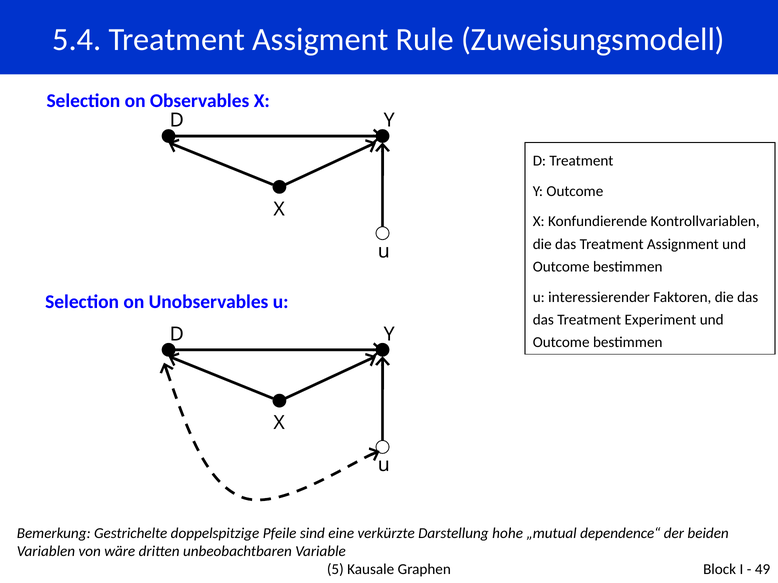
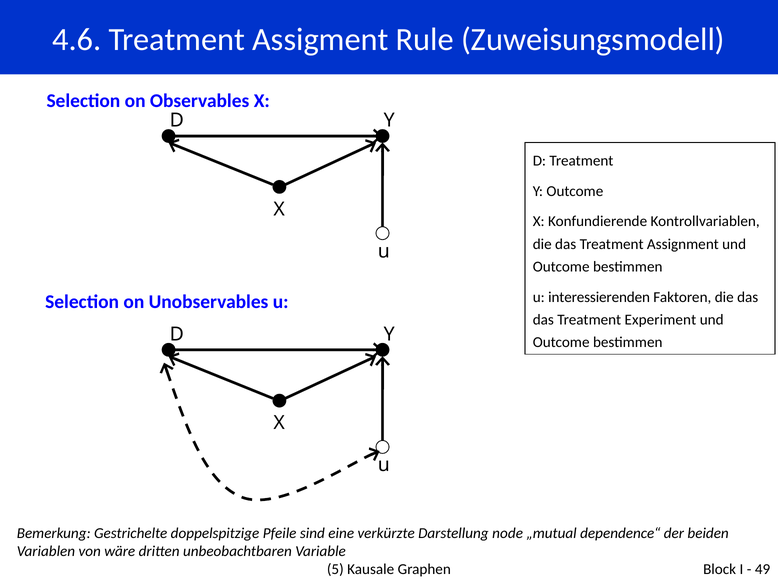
5.4: 5.4 -> 4.6
interessierender: interessierender -> interessierenden
hohe: hohe -> node
